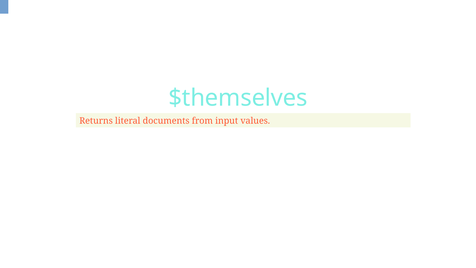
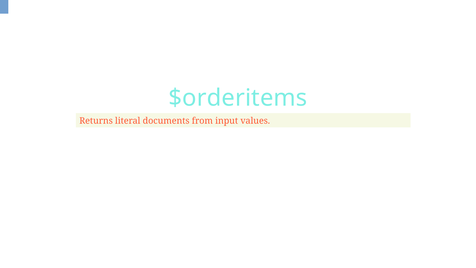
$themselves: $themselves -> $orderitems
